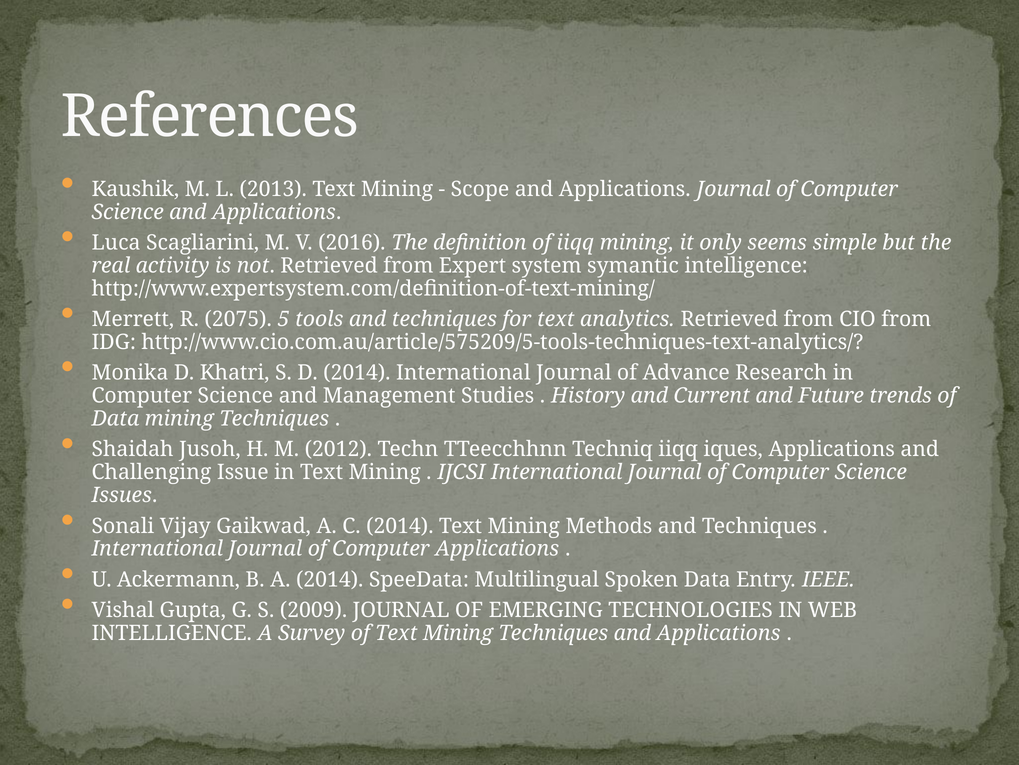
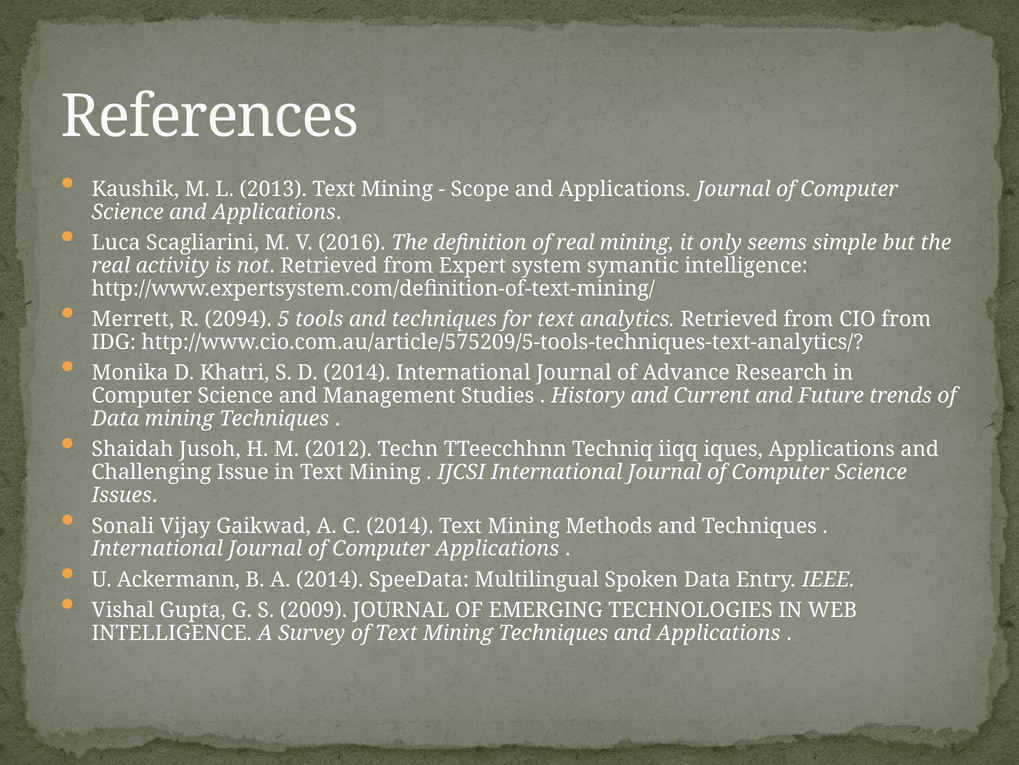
of iiqq: iiqq -> real
2075: 2075 -> 2094
